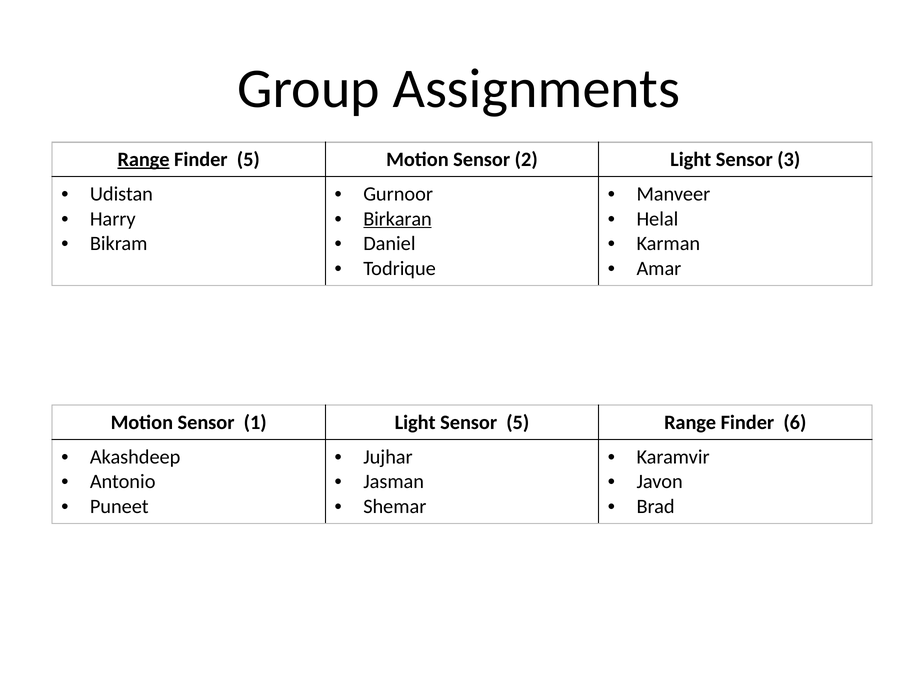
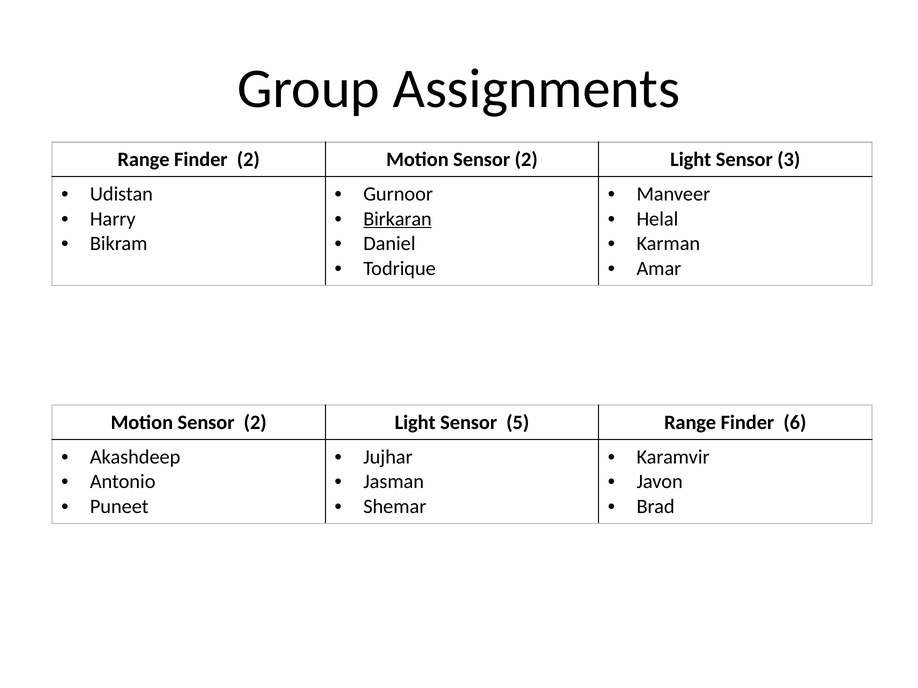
Range at (144, 160) underline: present -> none
Finder 5: 5 -> 2
1 at (255, 423): 1 -> 2
